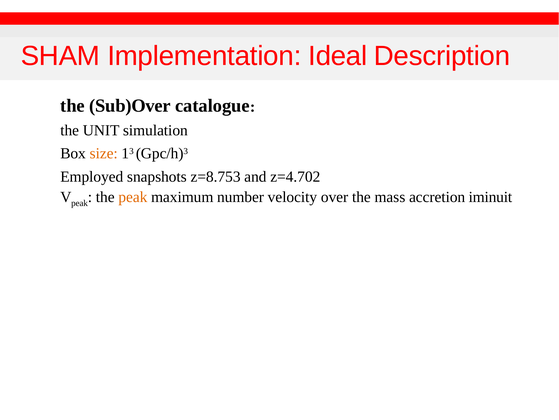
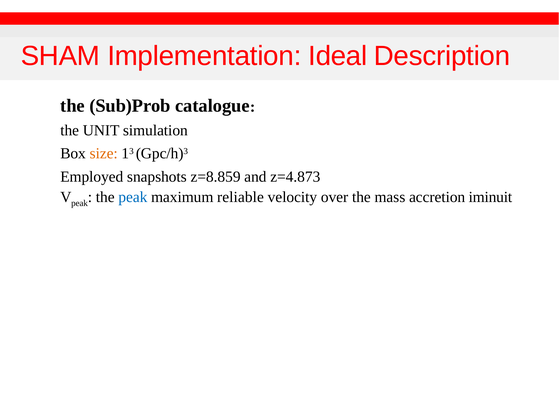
Sub)Over: Sub)Over -> Sub)Prob
z=8.753: z=8.753 -> z=8.859
z=4.702: z=4.702 -> z=4.873
peak at (133, 197) colour: orange -> blue
number: number -> reliable
